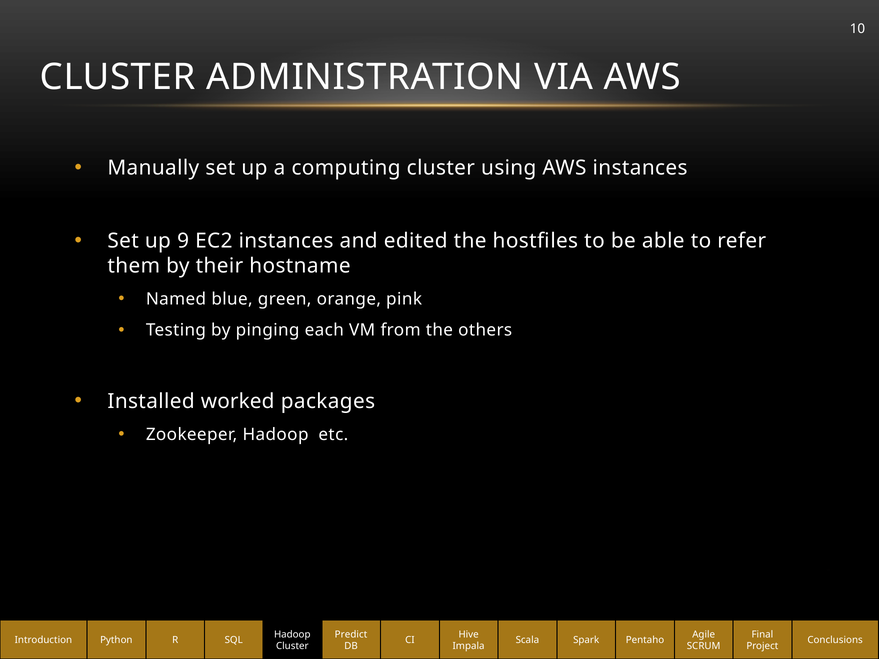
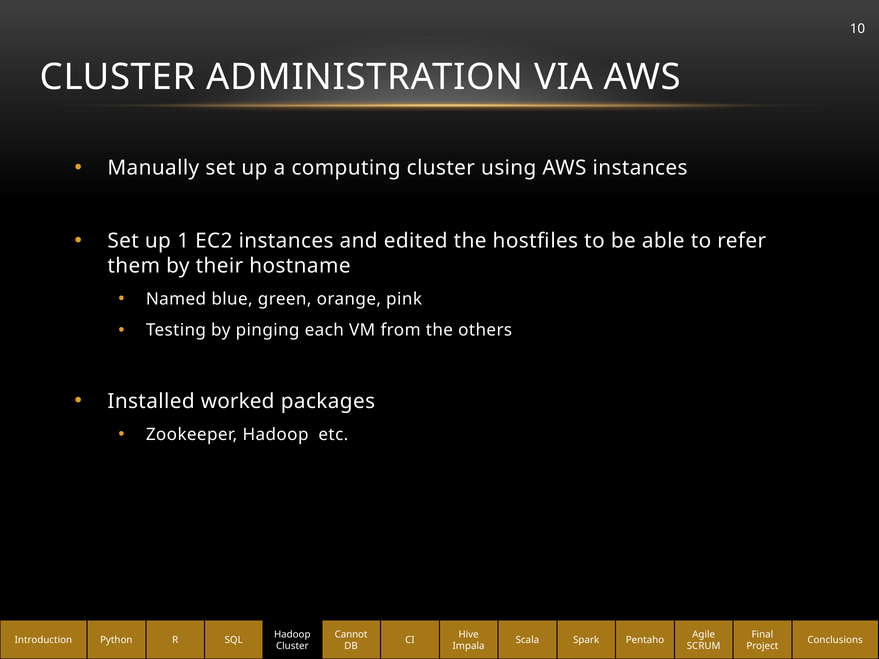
9: 9 -> 1
Predict: Predict -> Cannot
